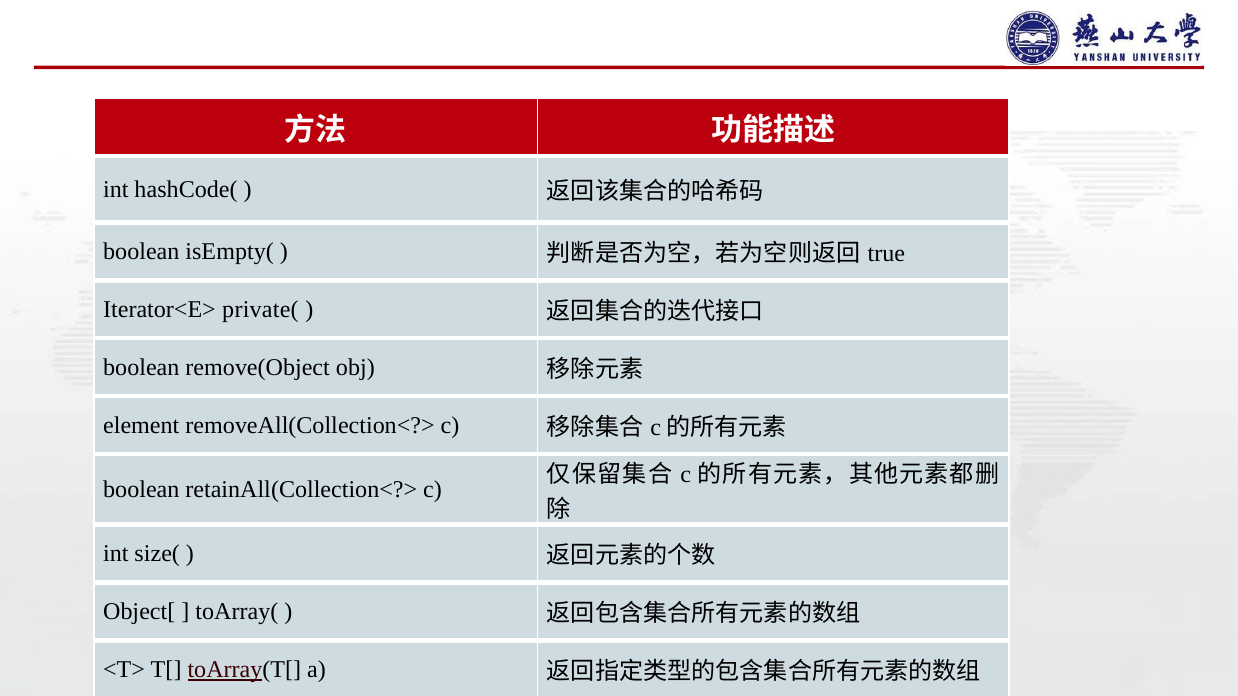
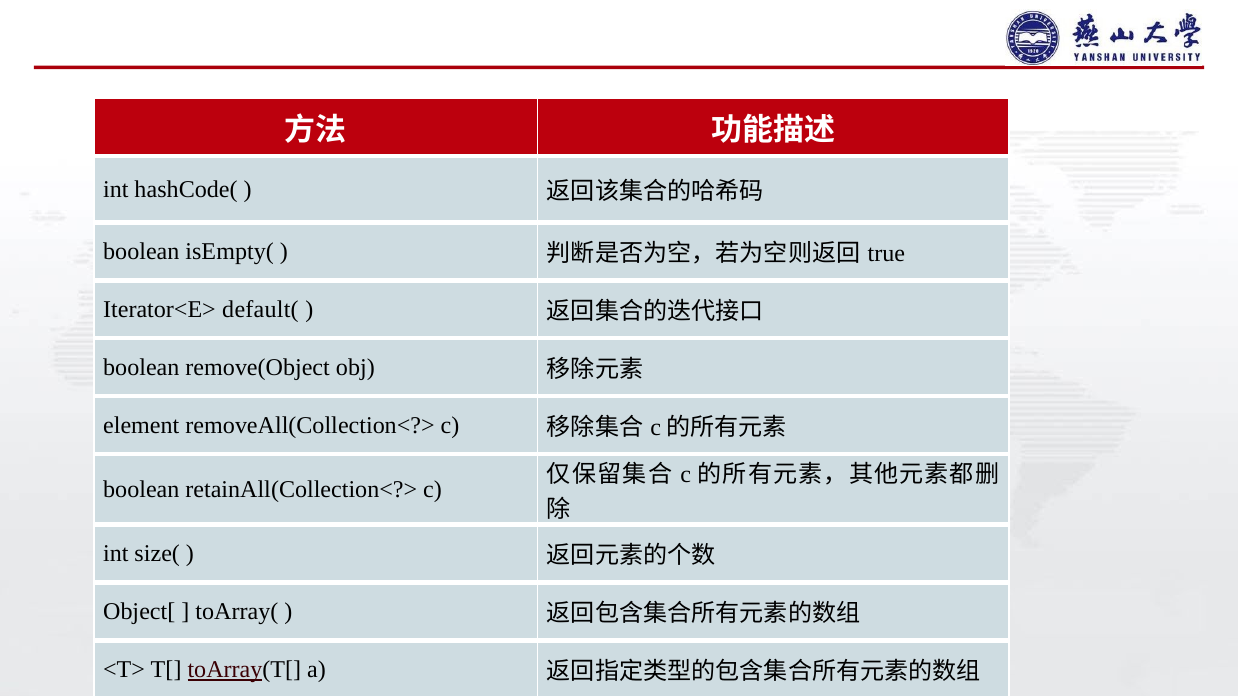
private(: private( -> default(
